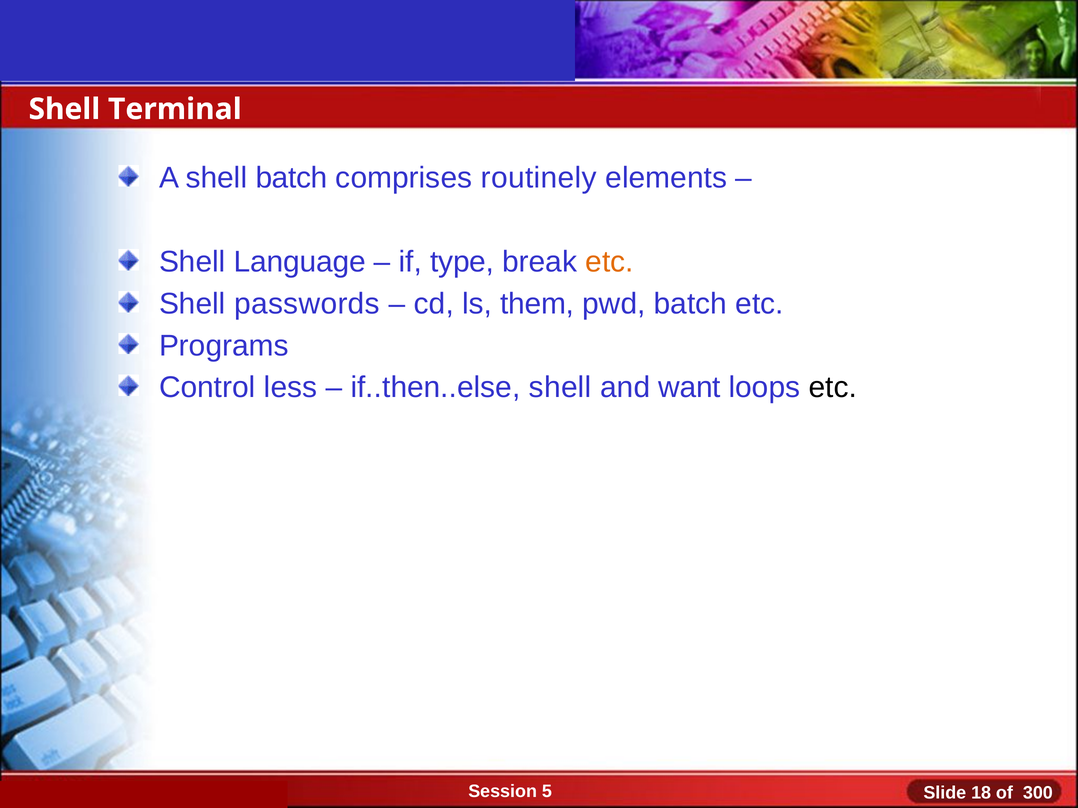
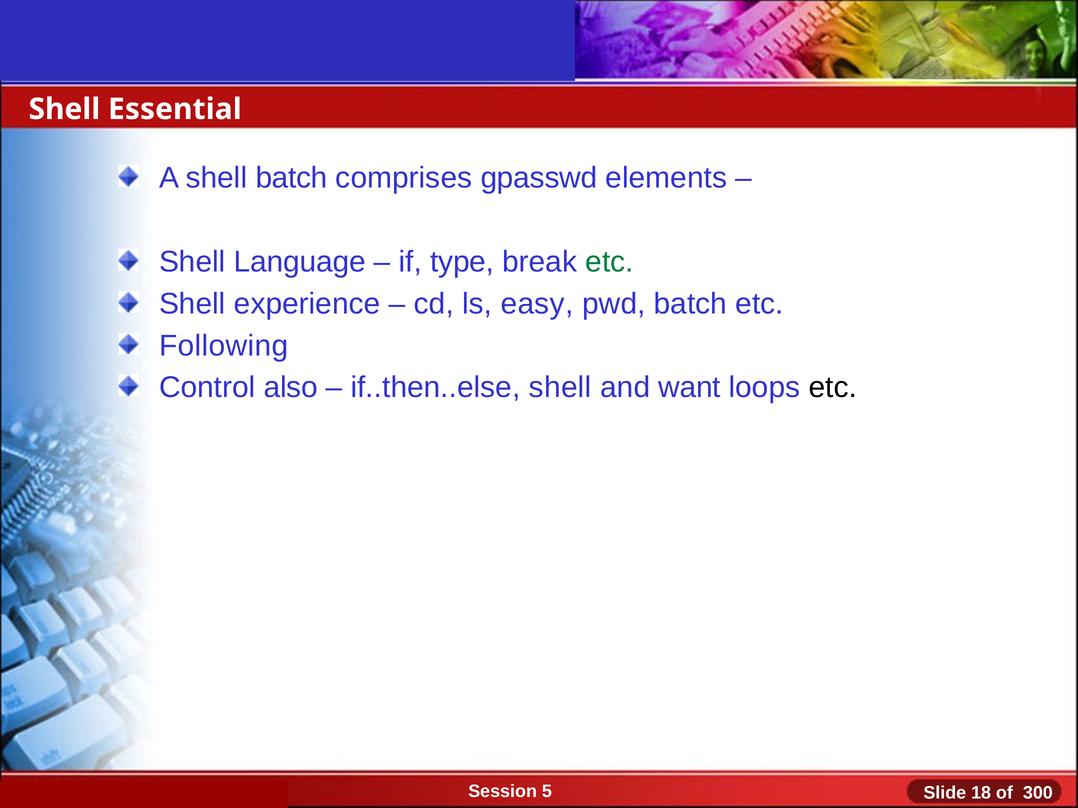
Terminal: Terminal -> Essential
routinely: routinely -> gpasswd
etc at (610, 262) colour: orange -> green
passwords: passwords -> experience
them: them -> easy
Programs: Programs -> Following
less: less -> also
